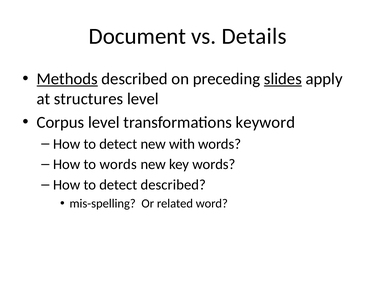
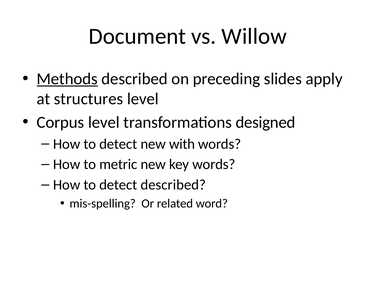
Details: Details -> Willow
slides underline: present -> none
keyword: keyword -> designed
to words: words -> metric
